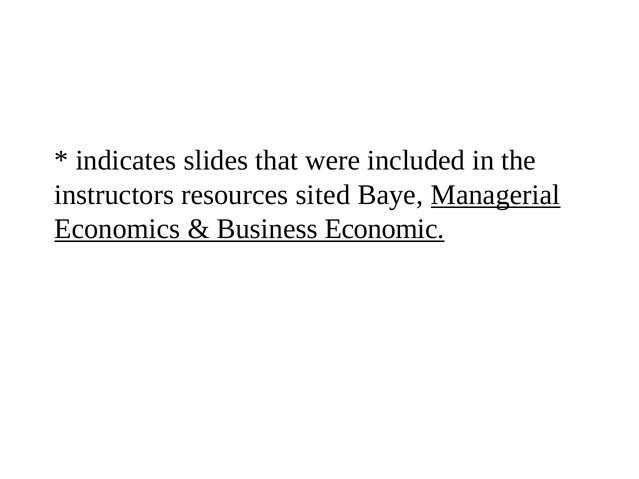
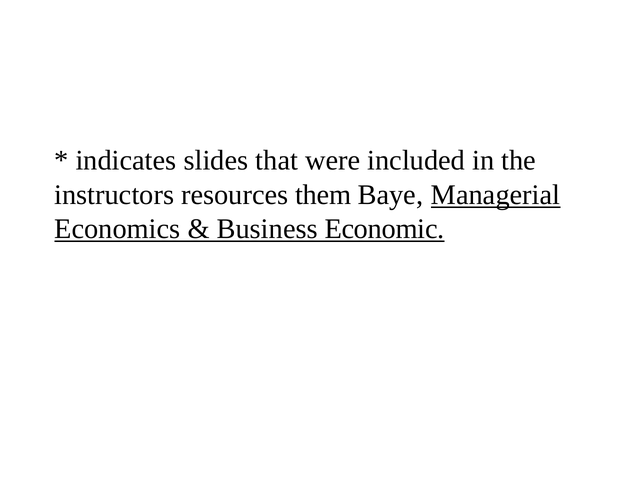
sited: sited -> them
